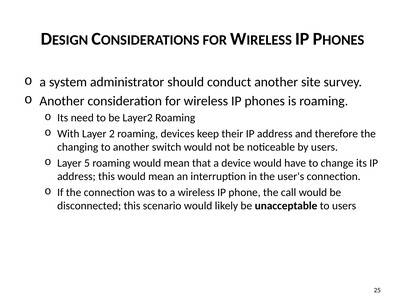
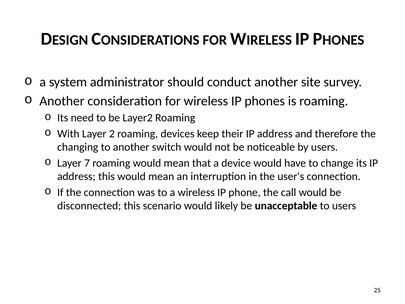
5: 5 -> 7
